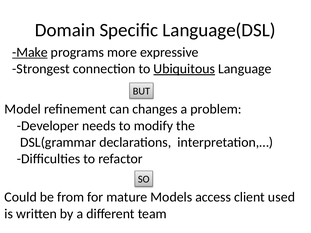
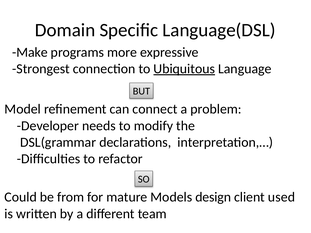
Make underline: present -> none
changes: changes -> connect
access: access -> design
